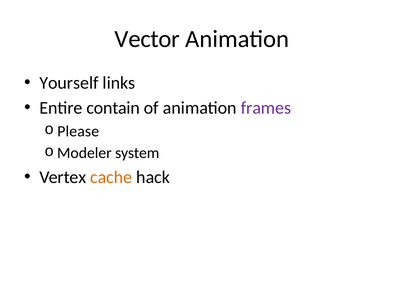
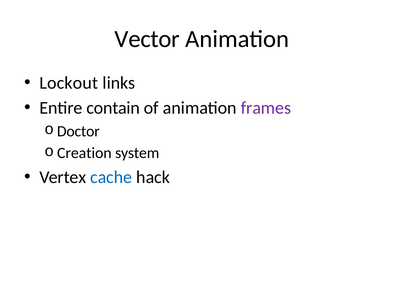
Yourself: Yourself -> Lockout
Please: Please -> Doctor
Modeler: Modeler -> Creation
cache colour: orange -> blue
